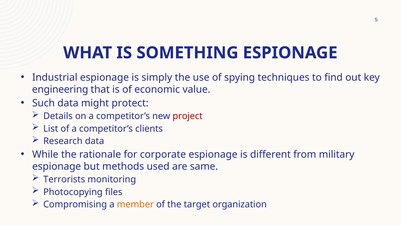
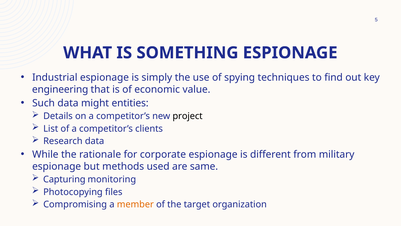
protect: protect -> entities
project colour: red -> black
Terrorists: Terrorists -> Capturing
